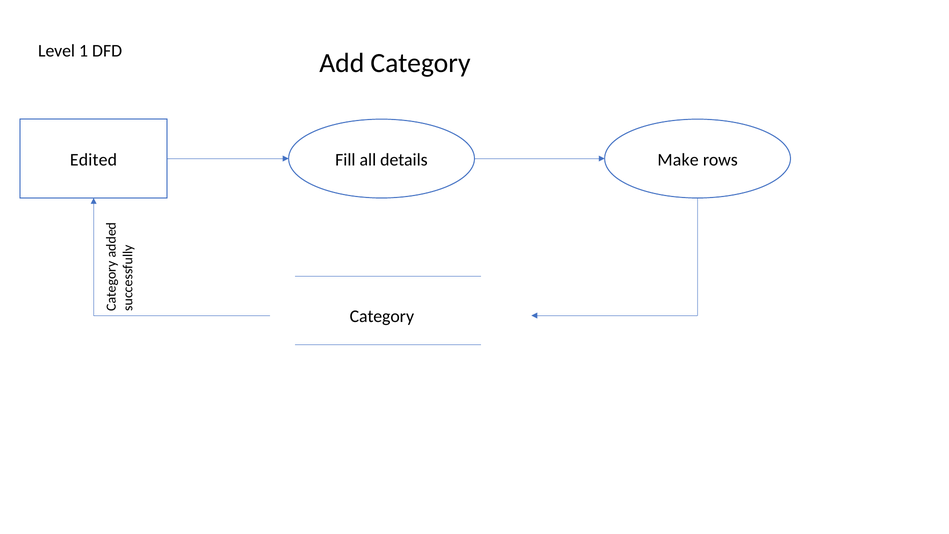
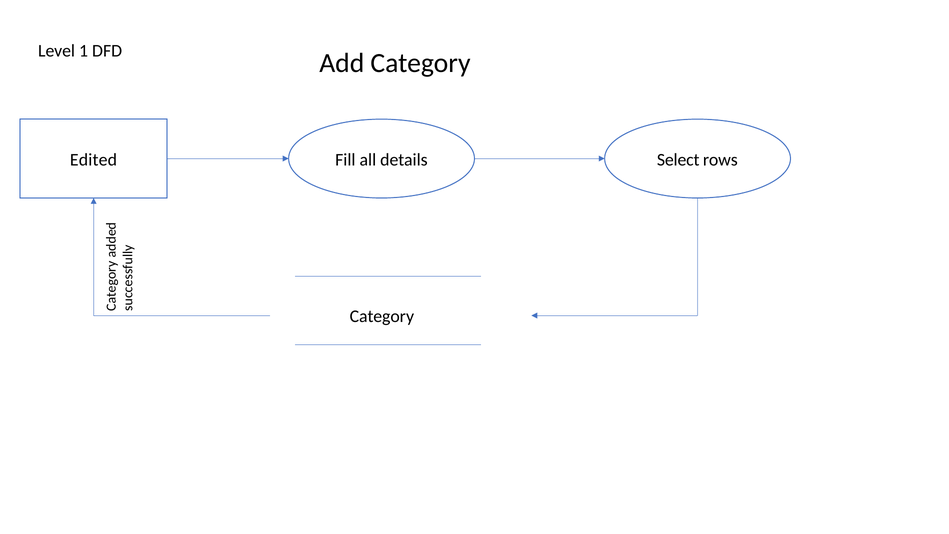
Make: Make -> Select
